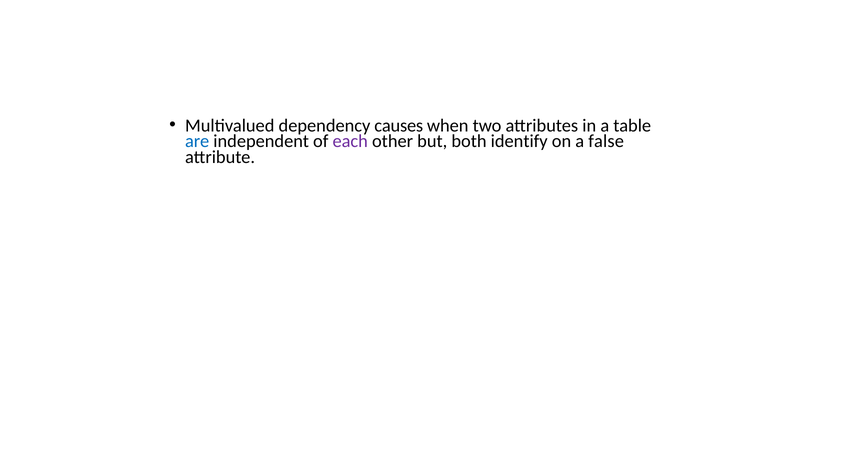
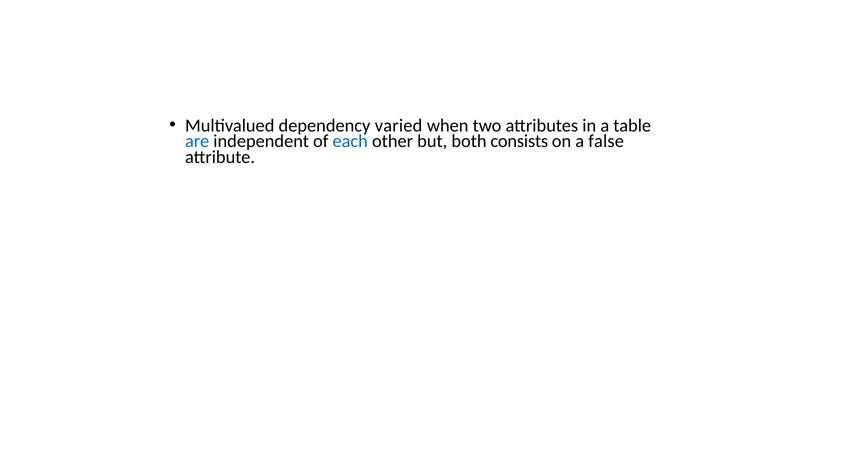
causes: causes -> varied
each colour: purple -> blue
identify: identify -> consists
